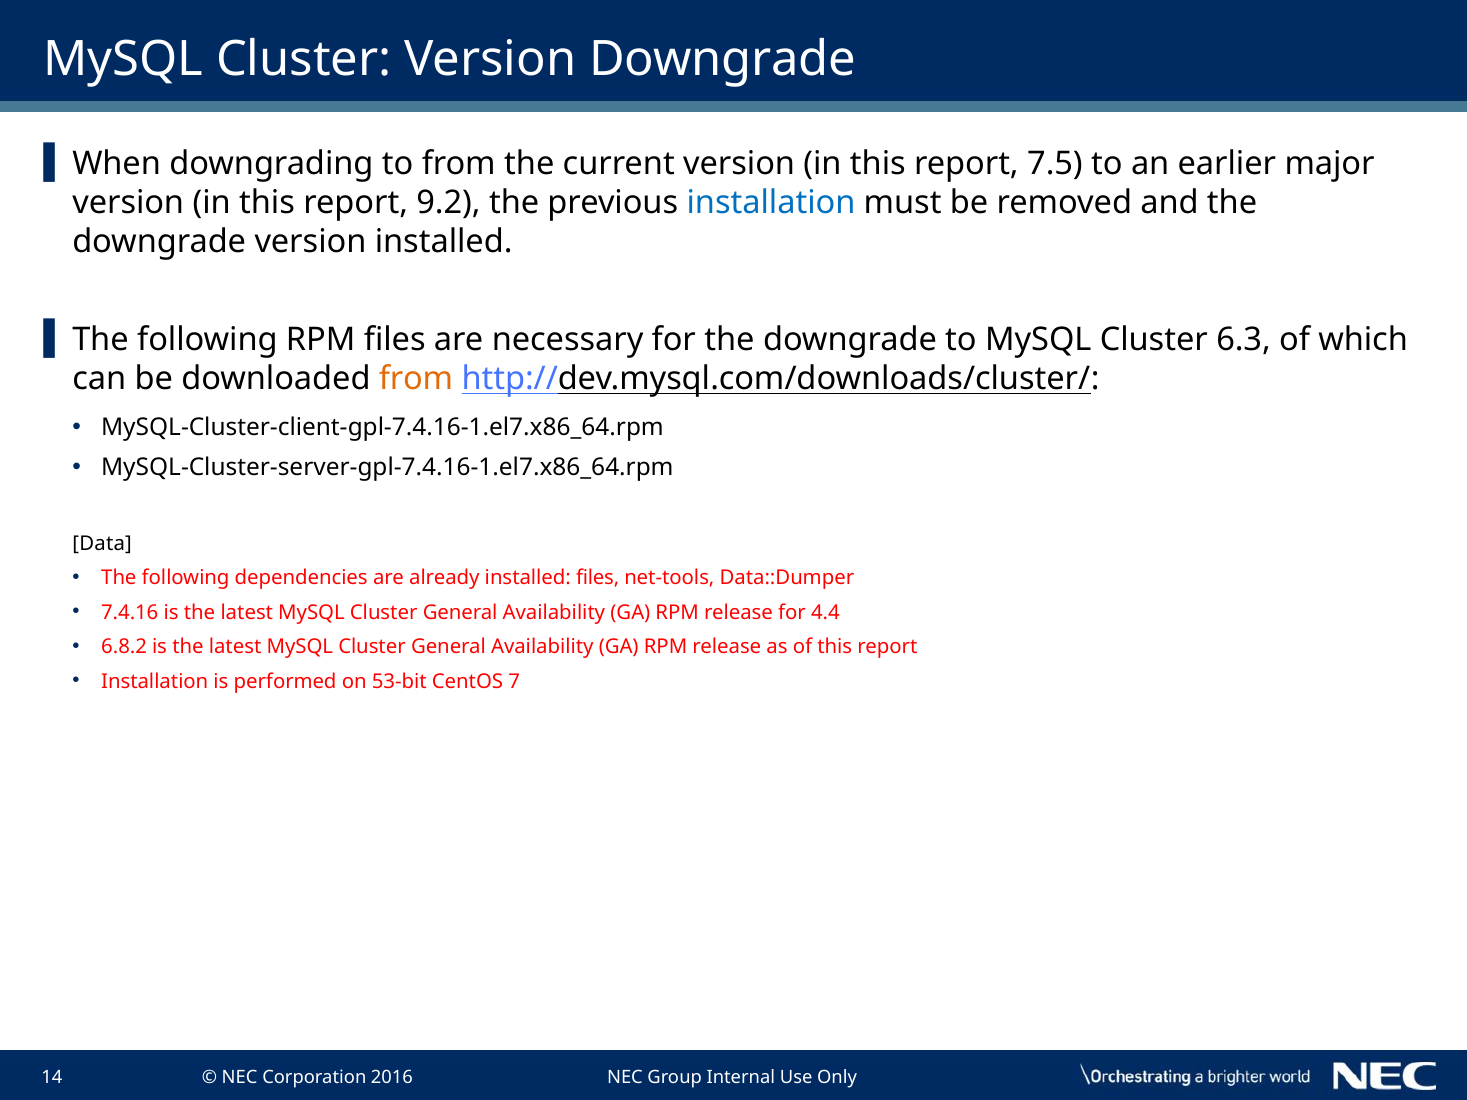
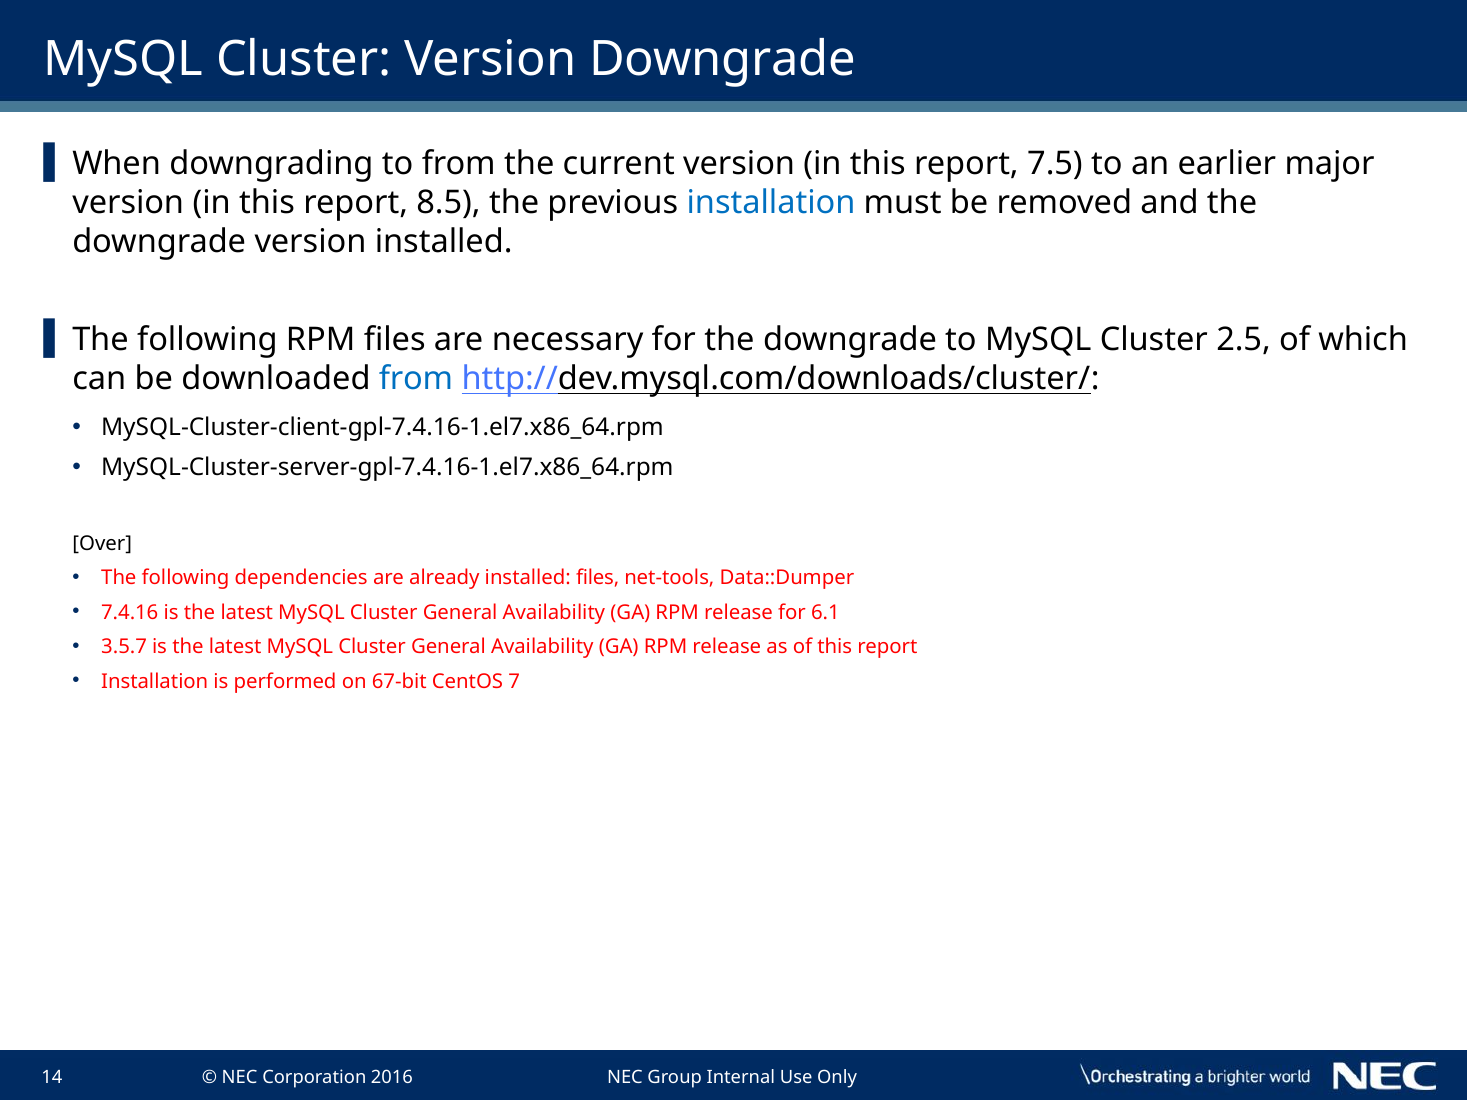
9.2: 9.2 -> 8.5
6.3: 6.3 -> 2.5
from at (416, 379) colour: orange -> blue
Data: Data -> Over
4.4: 4.4 -> 6.1
6.8.2: 6.8.2 -> 3.5.7
53-bit: 53-bit -> 67-bit
